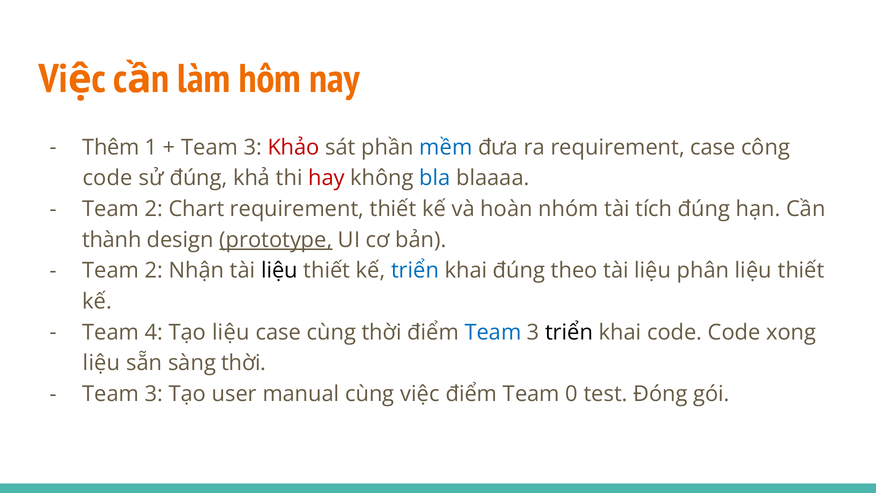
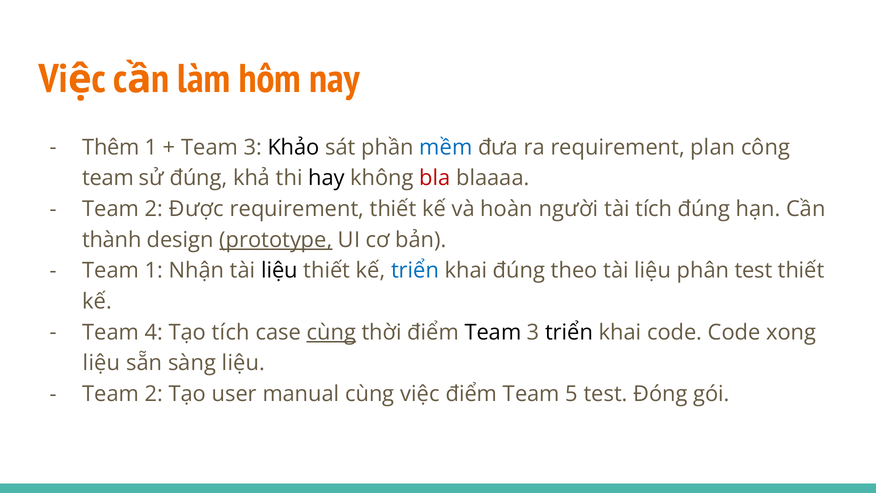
Khảo colour: red -> black
requirement case: case -> plan
code at (108, 178): code -> team
hay colour: red -> black
bla colour: blue -> red
Chart: Chart -> Được
nhóm: nhóm -> người
2 at (154, 271): 2 -> 1
phân liệu: liệu -> test
Tạo liệu: liệu -> tích
cùng at (331, 332) underline: none -> present
Team at (493, 332) colour: blue -> black
sàng thời: thời -> liệu
3 at (154, 394): 3 -> 2
0: 0 -> 5
